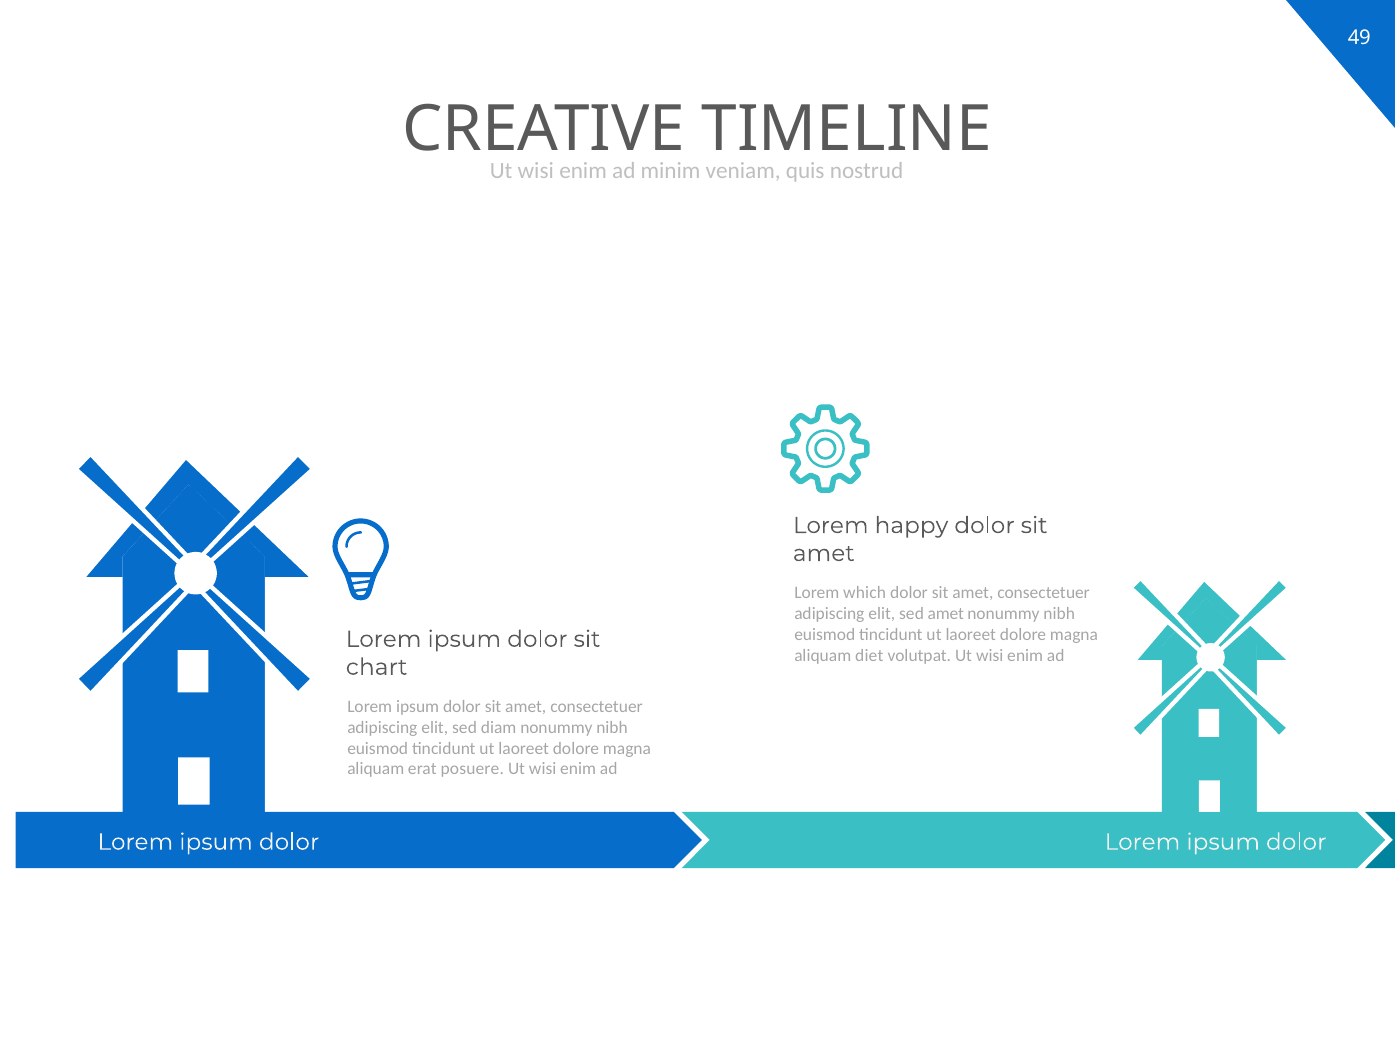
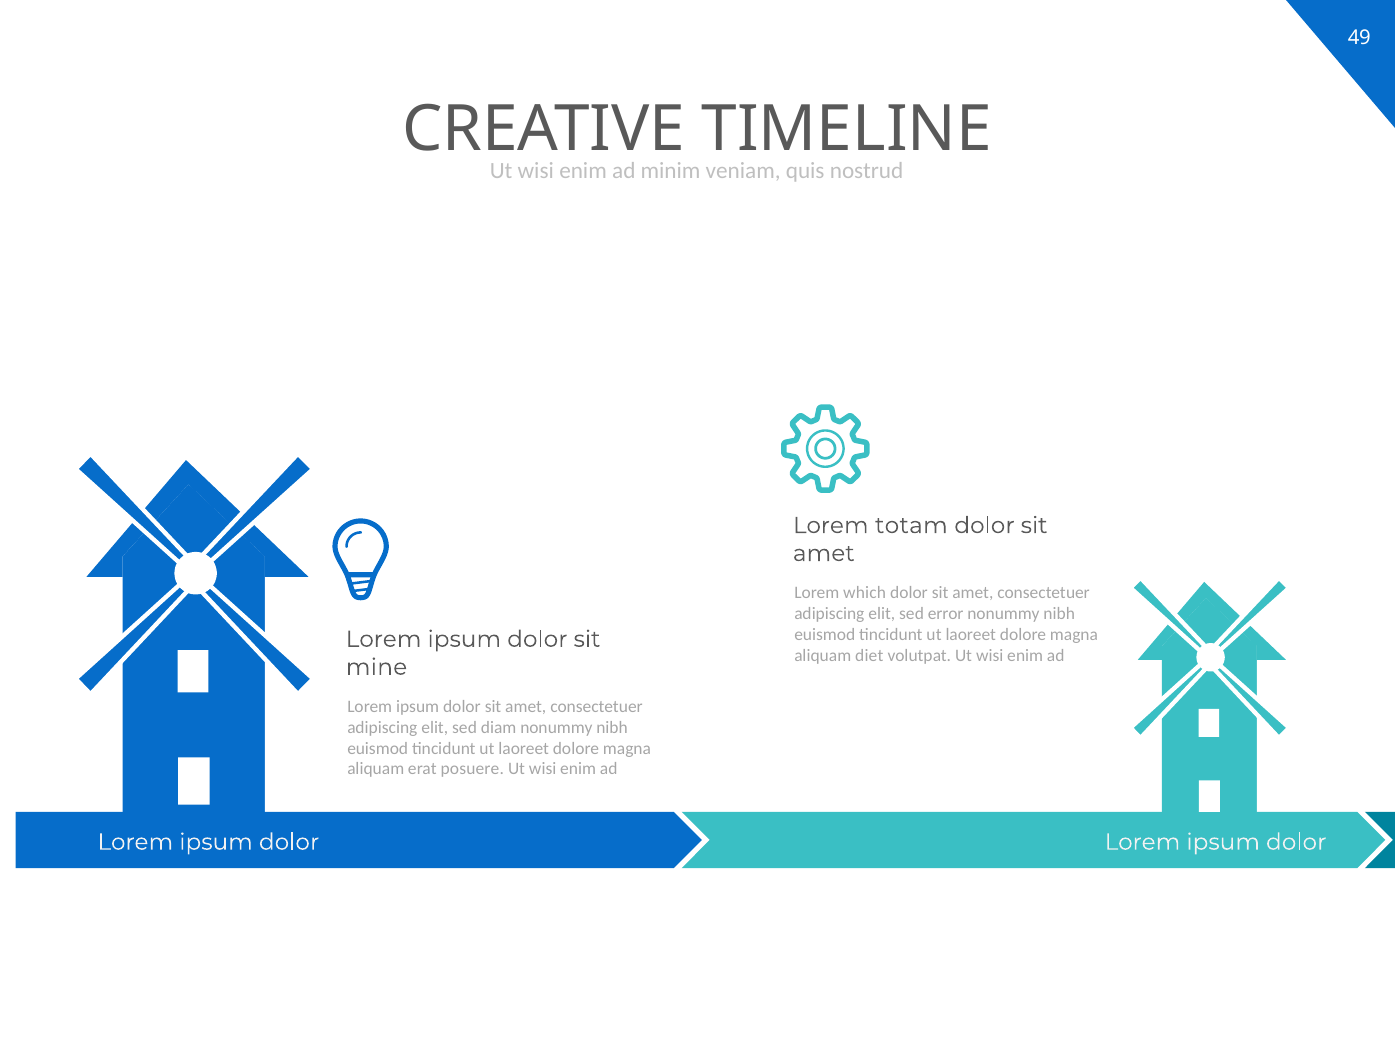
happy: happy -> totam
sed amet: amet -> error
chart: chart -> mine
